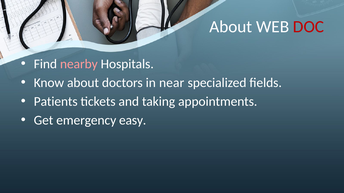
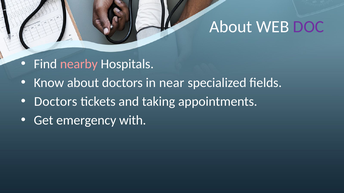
DOC colour: red -> purple
Patients at (56, 102): Patients -> Doctors
easy: easy -> with
